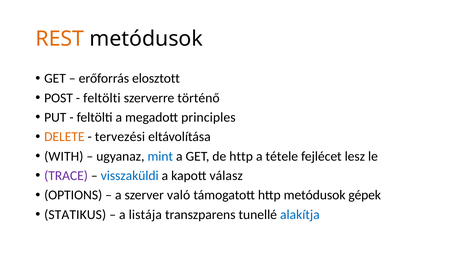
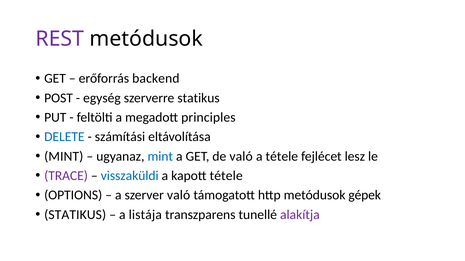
REST colour: orange -> purple
elosztott: elosztott -> backend
feltölti at (102, 98): feltölti -> egység
szerverre történő: történő -> statikus
DELETE colour: orange -> blue
tervezési: tervezési -> számítási
WITH at (64, 157): WITH -> MINT
de http: http -> való
kapott válasz: válasz -> tétele
alakítja colour: blue -> purple
